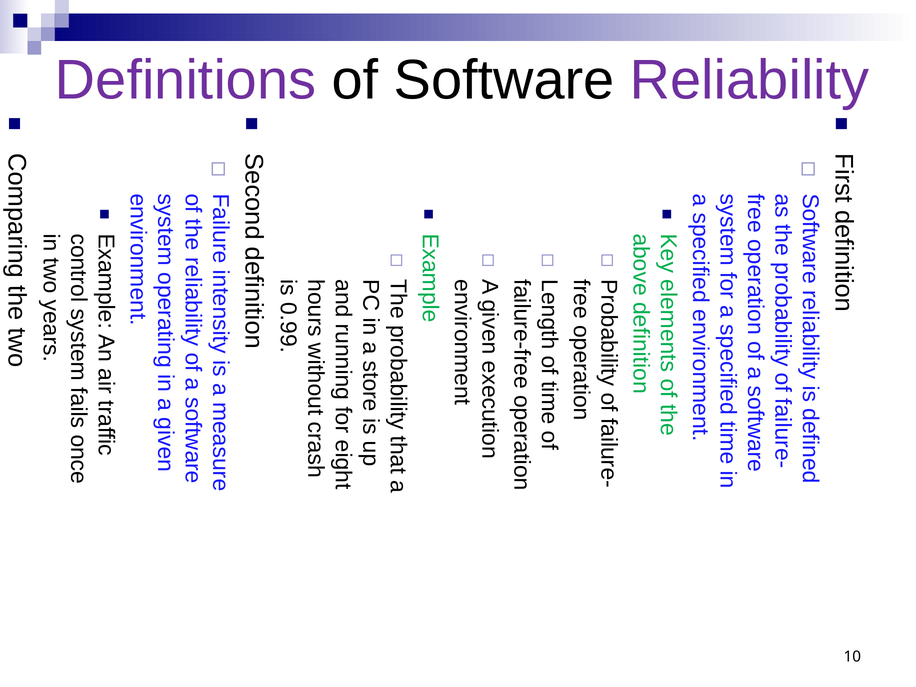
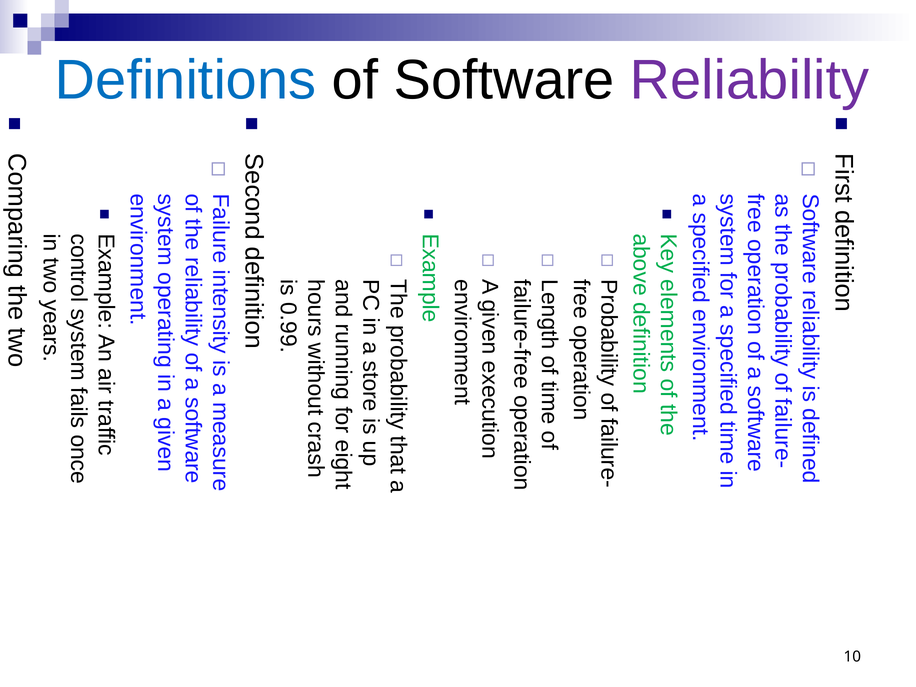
Definitions colour: purple -> blue
